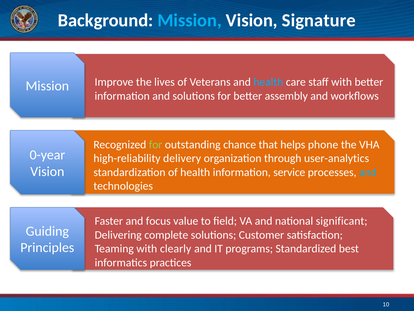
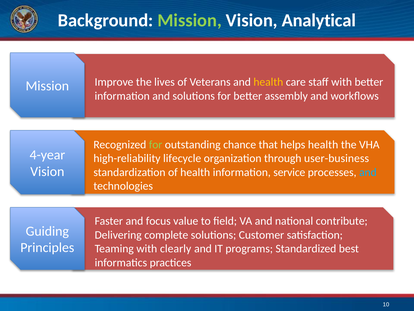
Mission at (190, 20) colour: light blue -> light green
Signature: Signature -> Analytical
health at (268, 82) colour: light blue -> yellow
helps phone: phone -> health
0-year: 0-year -> 4-year
delivery: delivery -> lifecycle
user-analytics: user-analytics -> user-business
significant: significant -> contribute
